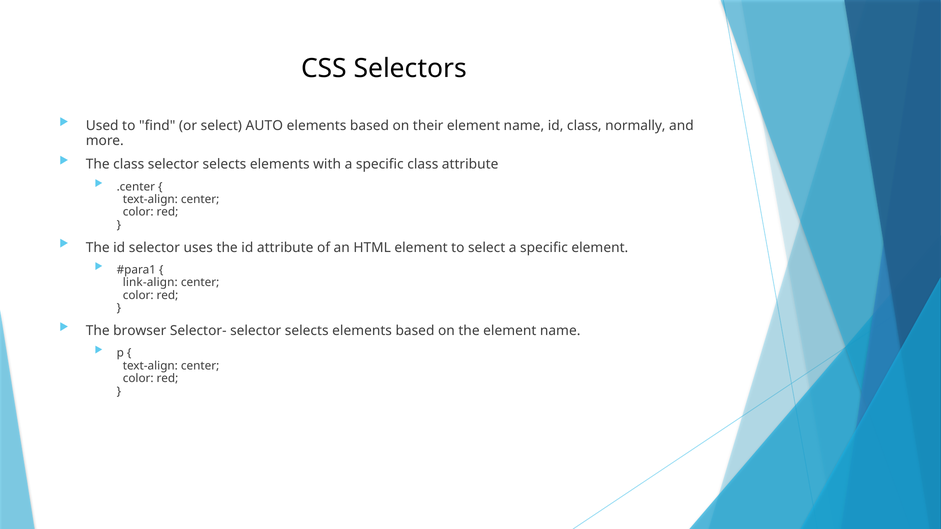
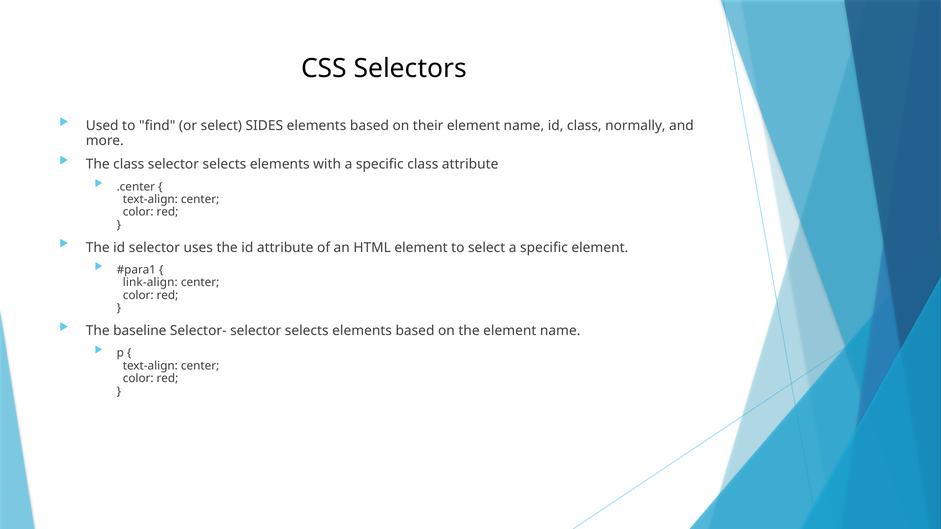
AUTO: AUTO -> SIDES
browser: browser -> baseline
